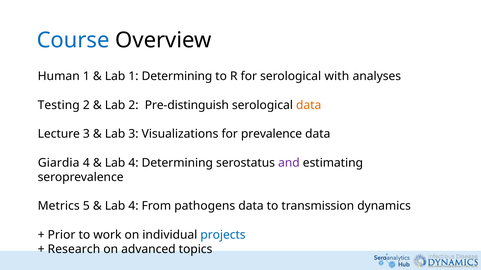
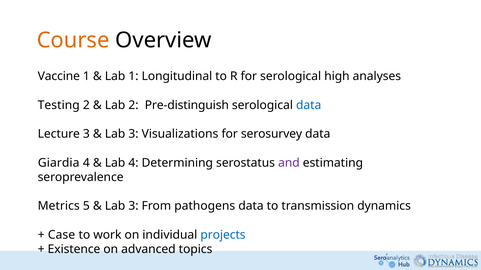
Course colour: blue -> orange
Human: Human -> Vaccine
1 Determining: Determining -> Longitudinal
with: with -> high
data at (309, 105) colour: orange -> blue
prevalence: prevalence -> serosurvey
4 at (133, 206): 4 -> 3
Prior: Prior -> Case
Research: Research -> Existence
